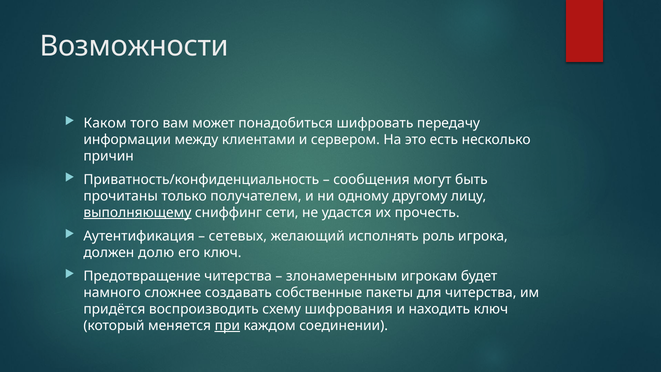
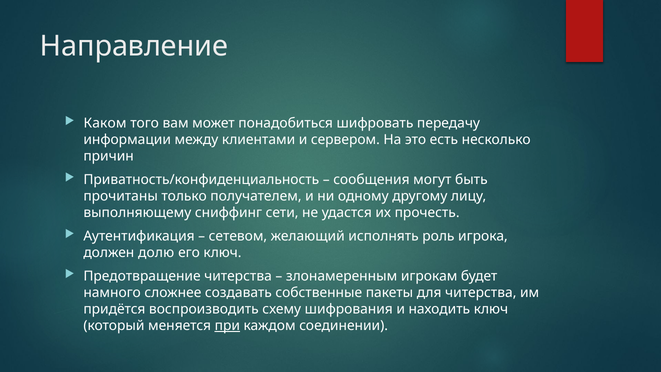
Возможности: Возможности -> Направление
выполняющему underline: present -> none
сетевых: сетевых -> сетевом
